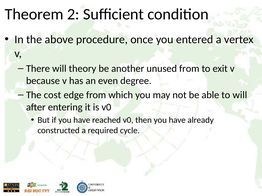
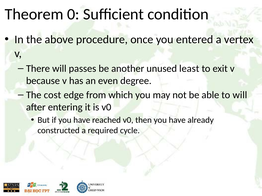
2: 2 -> 0
theory: theory -> passes
unused from: from -> least
